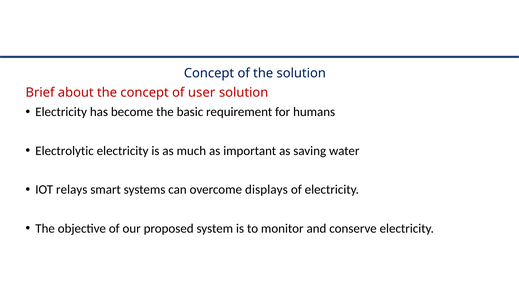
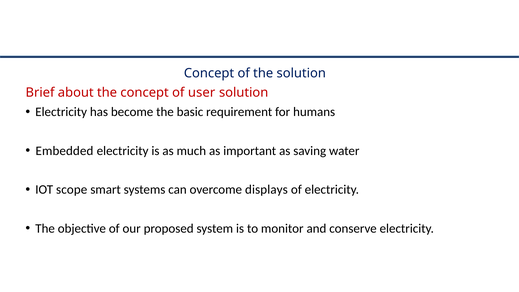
Electrolytic: Electrolytic -> Embedded
relays: relays -> scope
